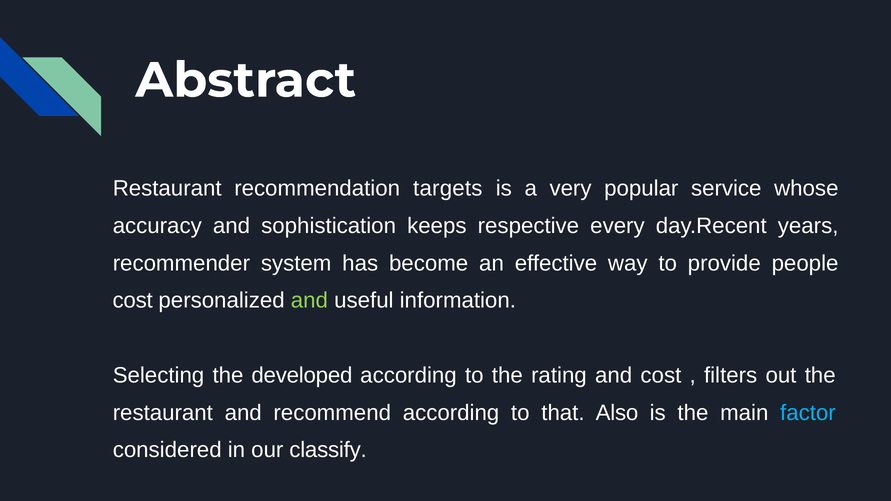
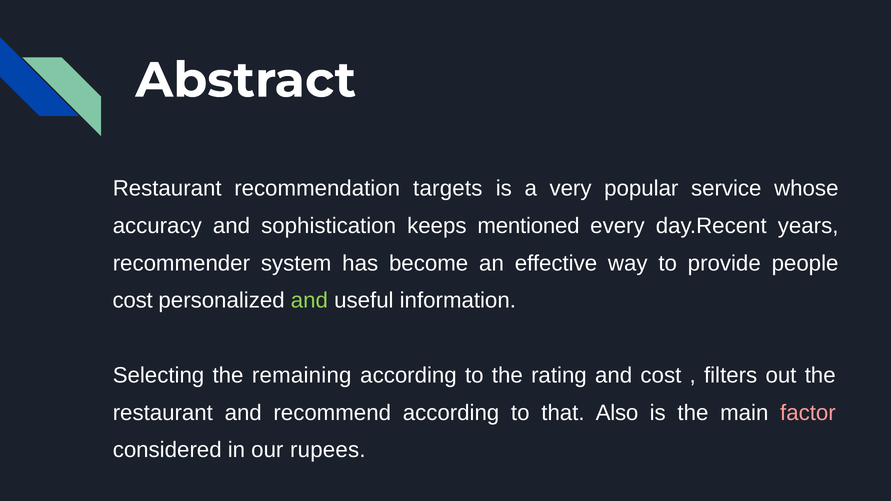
respective: respective -> mentioned
developed: developed -> remaining
factor colour: light blue -> pink
classify: classify -> rupees
